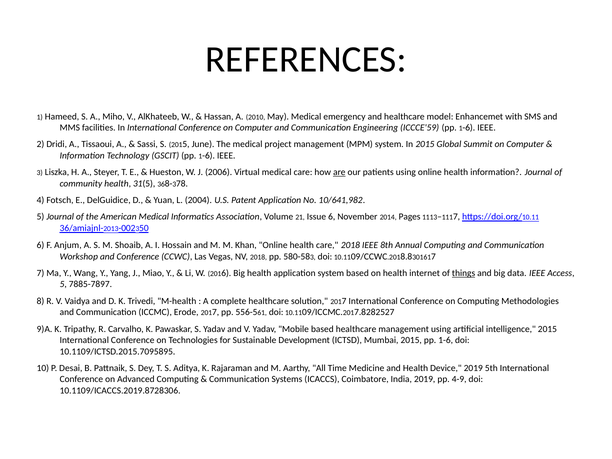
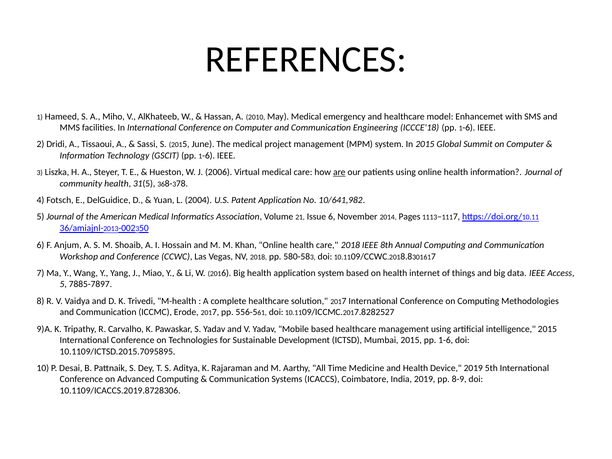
ICCCE'59: ICCCE'59 -> ICCCE'18
things underline: present -> none
4-9: 4-9 -> 8-9
